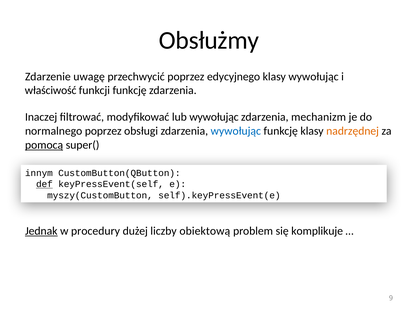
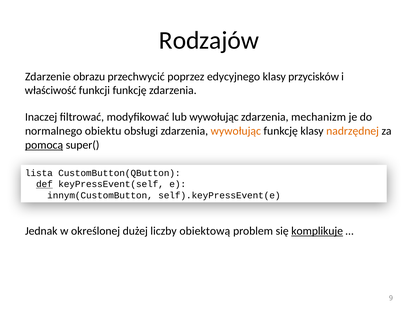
Obsłużmy: Obsłużmy -> Rodzajów
uwagę: uwagę -> obrazu
klasy wywołując: wywołując -> przycisków
normalnego poprzez: poprzez -> obiektu
wywołując at (236, 131) colour: blue -> orange
innym: innym -> lista
myszy(CustomButton: myszy(CustomButton -> innym(CustomButton
Jednak underline: present -> none
procedury: procedury -> określonej
komplikuje underline: none -> present
